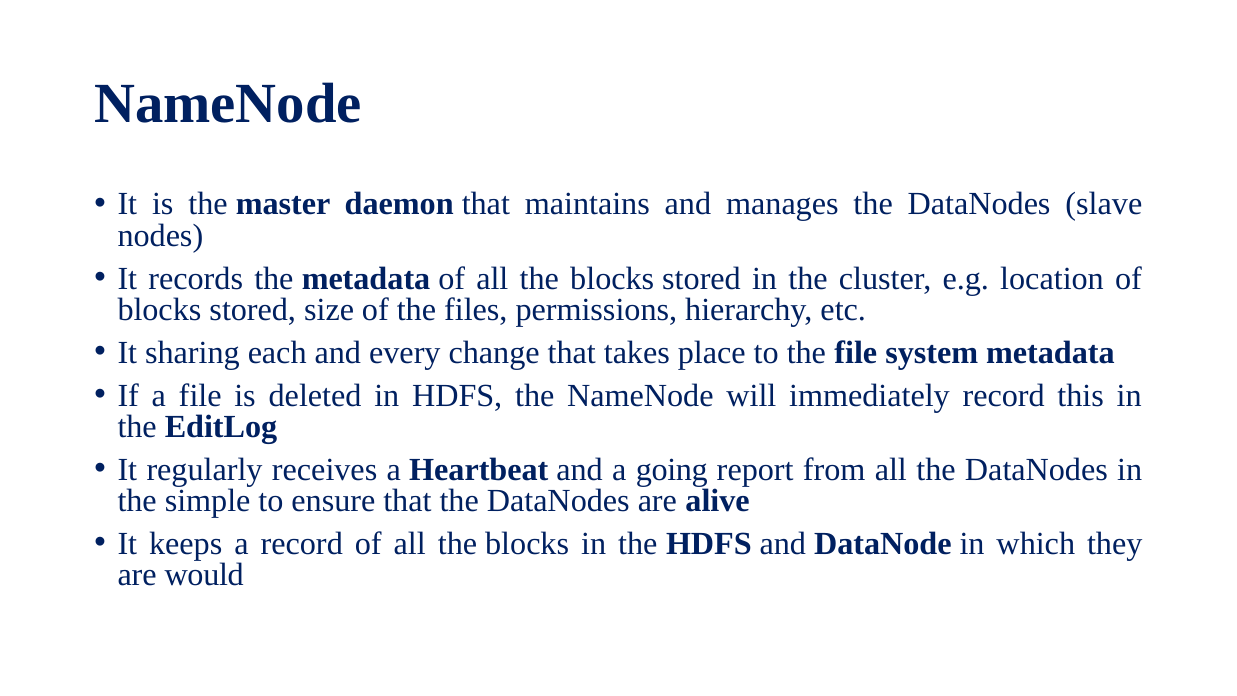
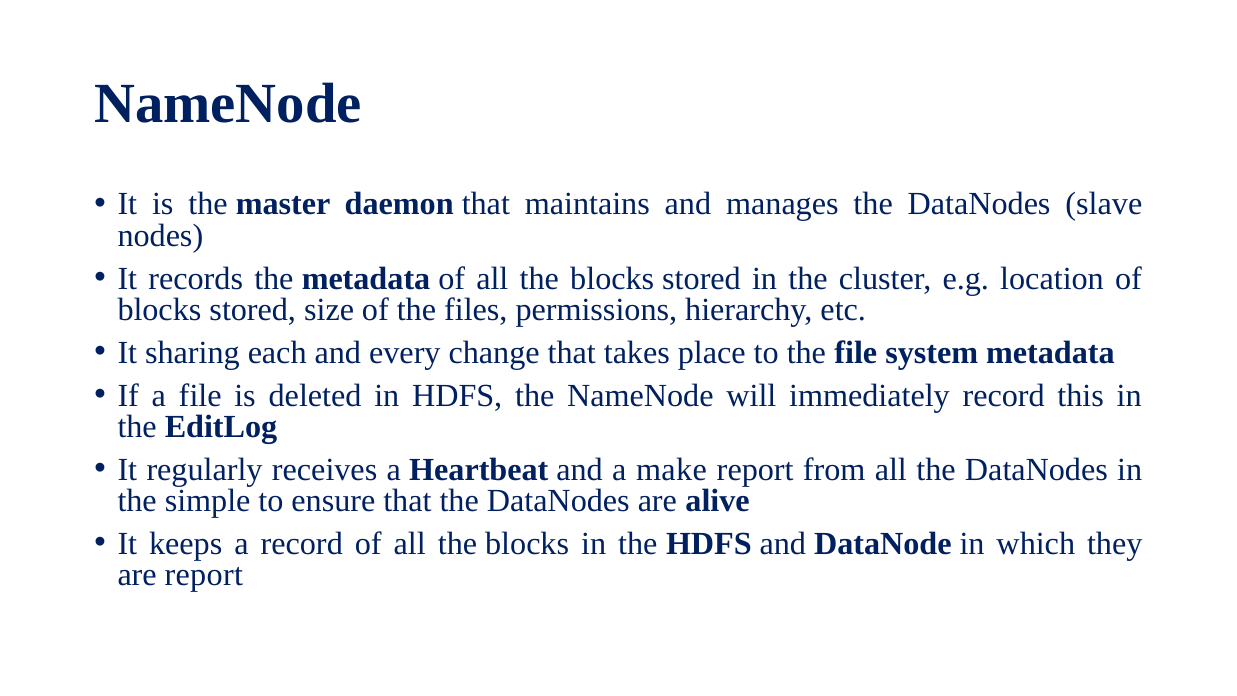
going: going -> make
are would: would -> report
